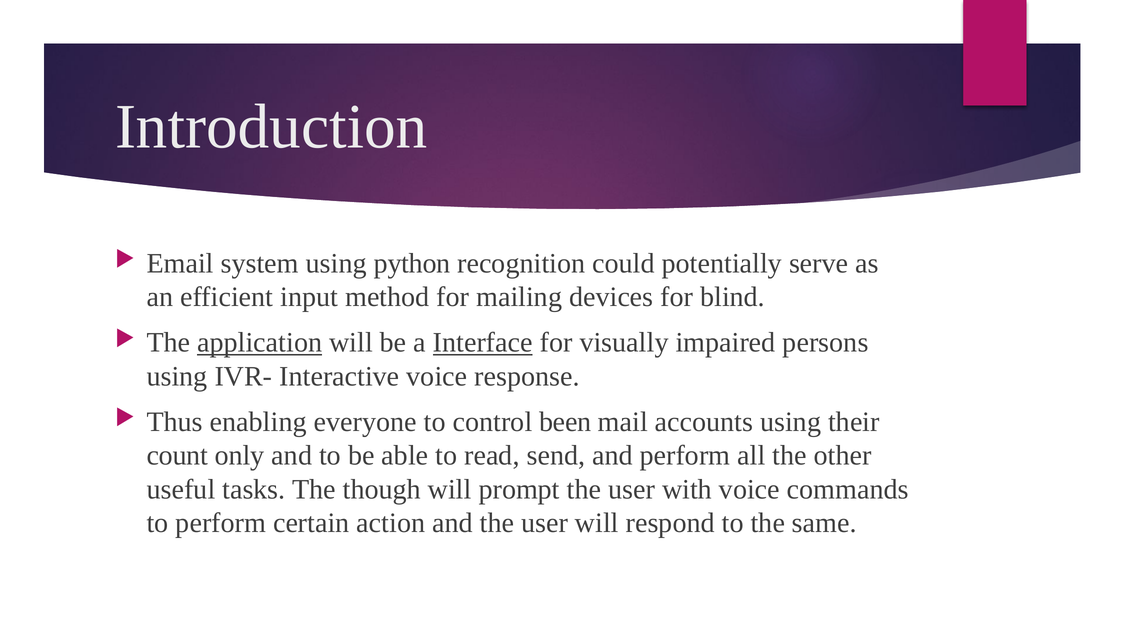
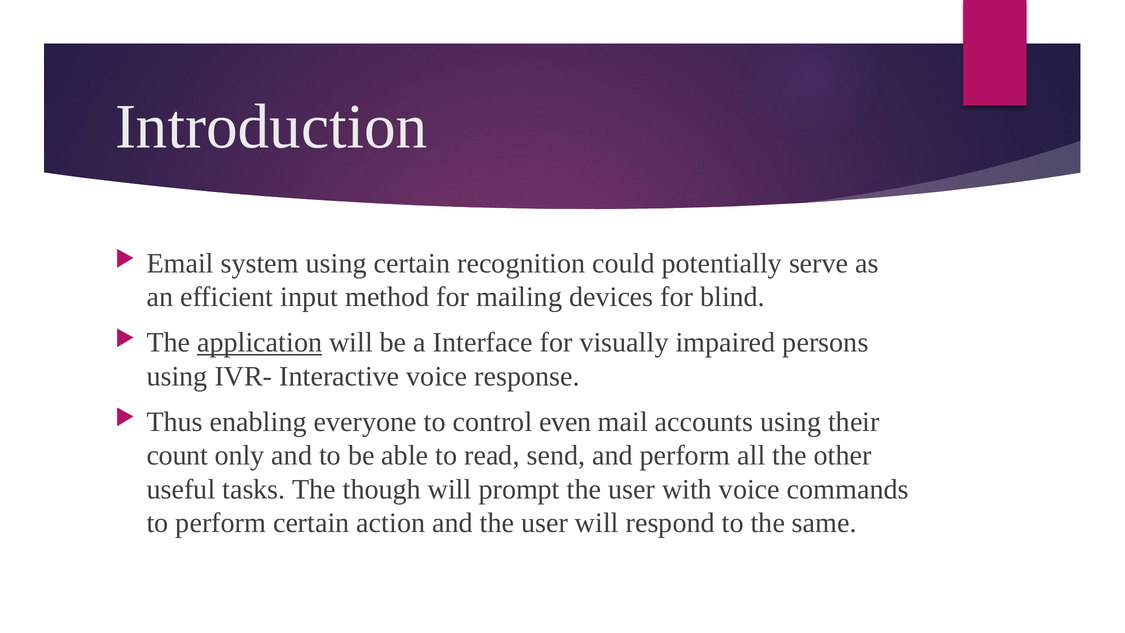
using python: python -> certain
Interface underline: present -> none
been: been -> even
